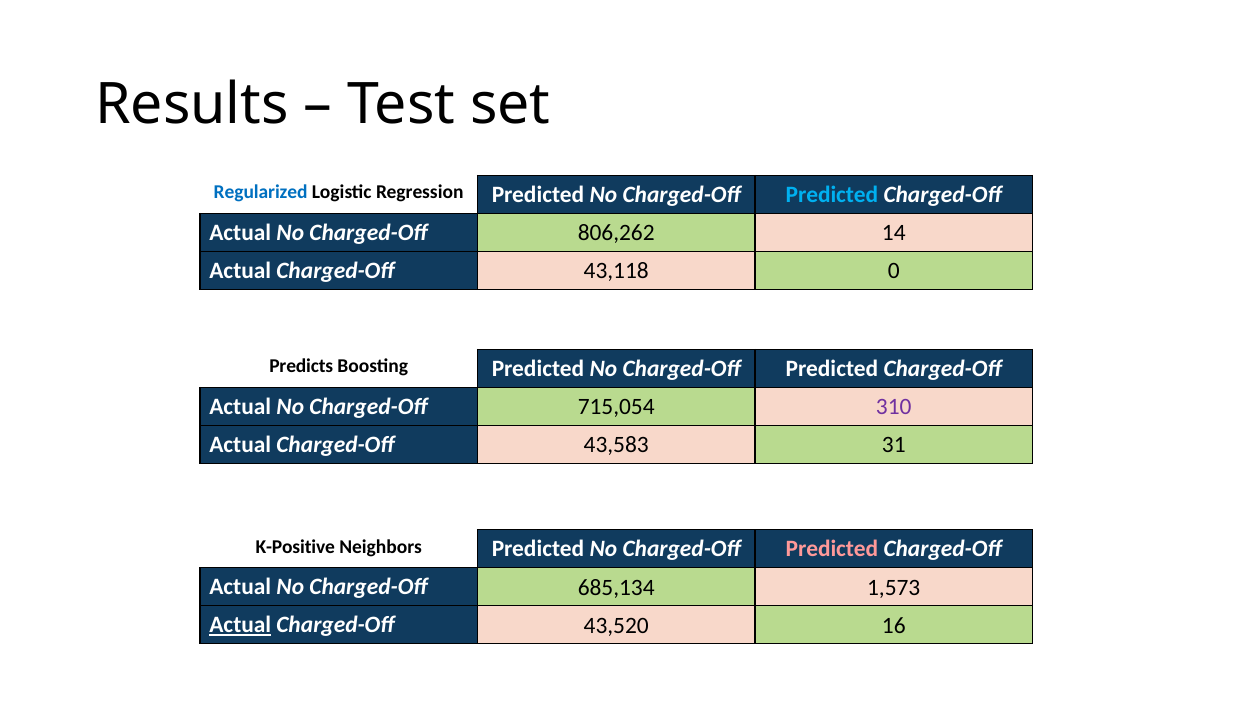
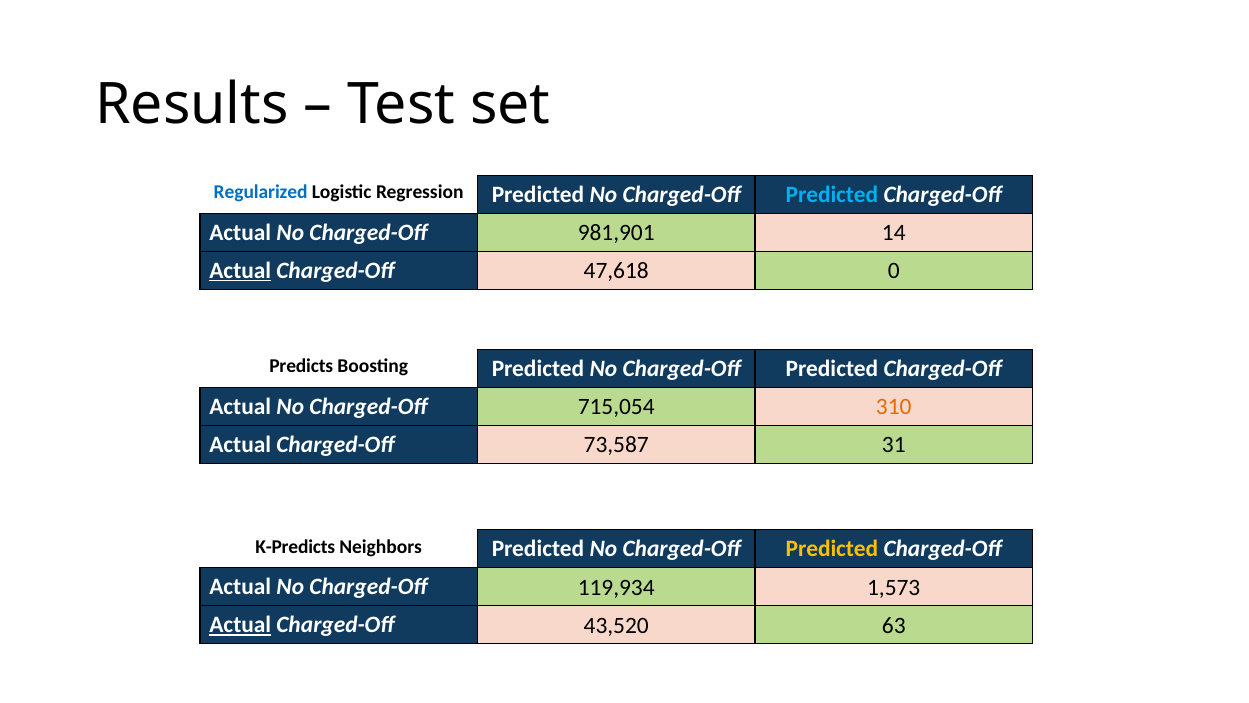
806,262: 806,262 -> 981,901
Actual at (240, 270) underline: none -> present
43,118: 43,118 -> 47,618
310 colour: purple -> orange
43,583: 43,583 -> 73,587
K-Positive: K-Positive -> K-Predicts
Predicted at (832, 549) colour: pink -> yellow
685,134: 685,134 -> 119,934
16: 16 -> 63
